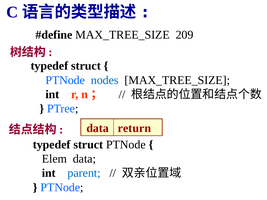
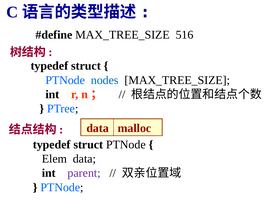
209: 209 -> 516
return: return -> malloc
parent colour: blue -> purple
